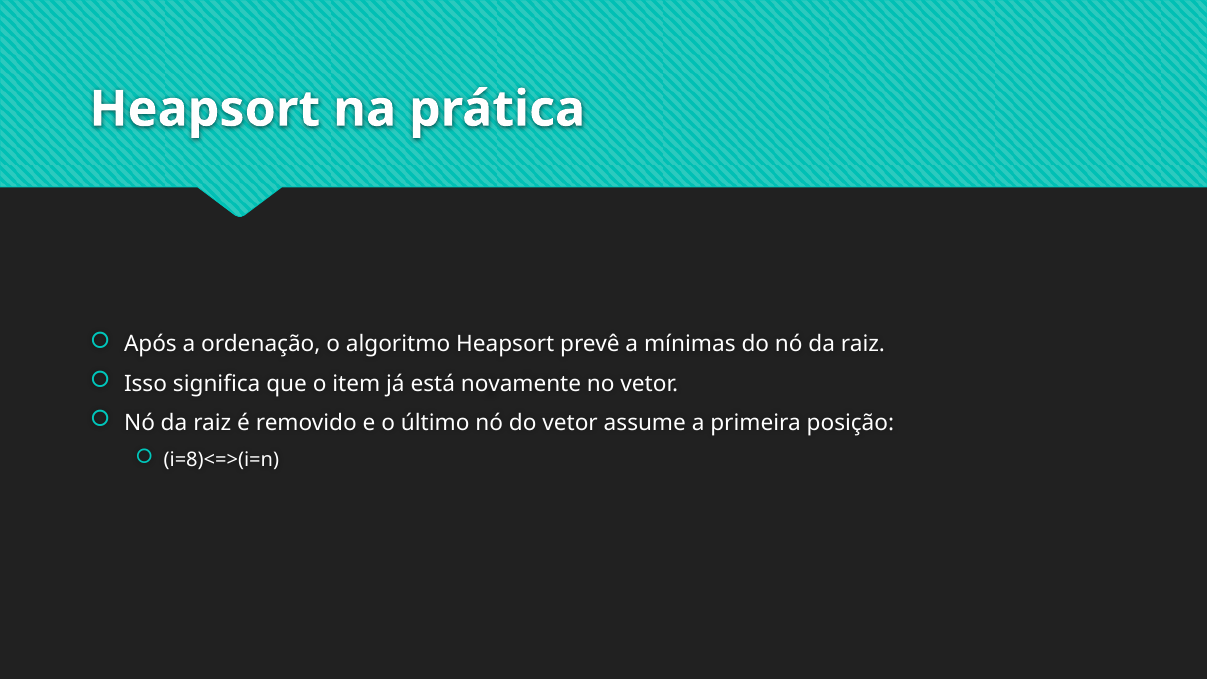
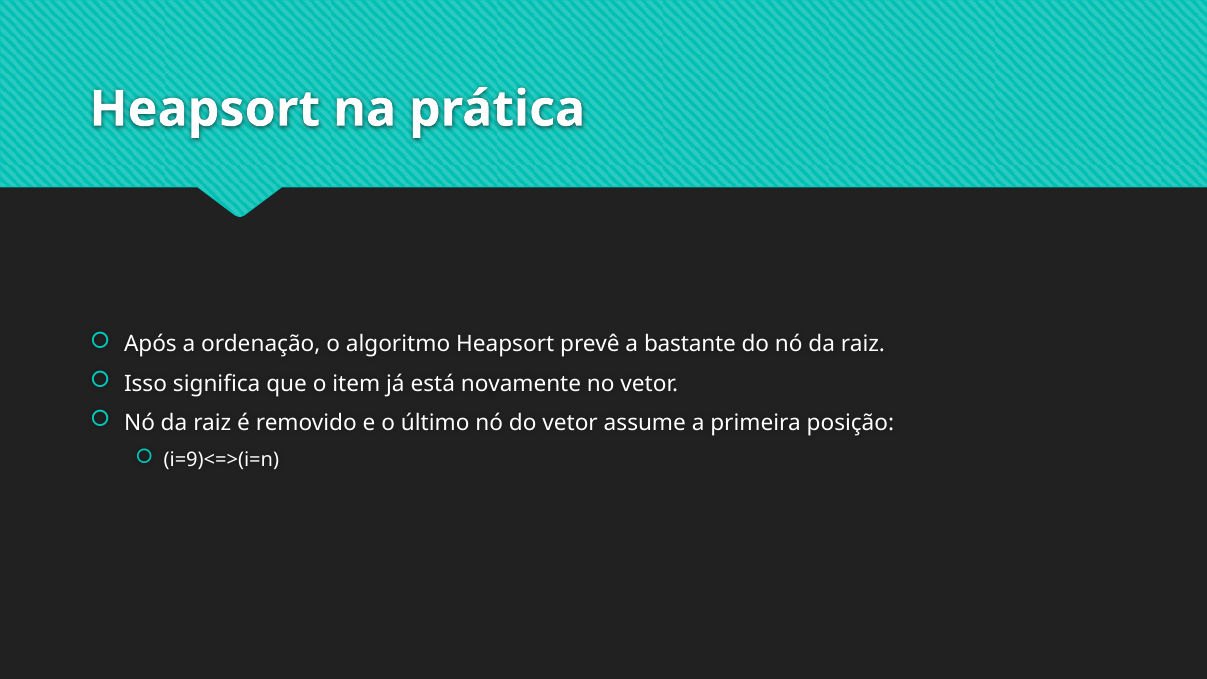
mínimas: mínimas -> bastante
i=8)<=>(i=n: i=8)<=>(i=n -> i=9)<=>(i=n
